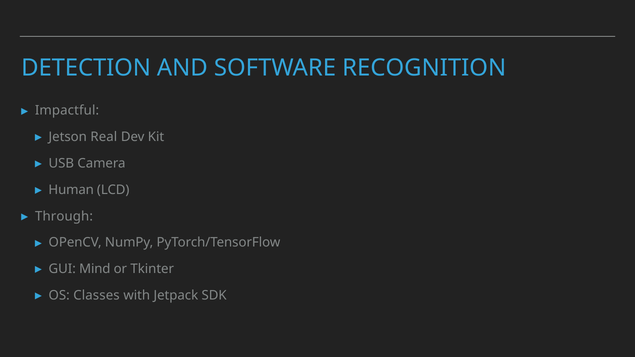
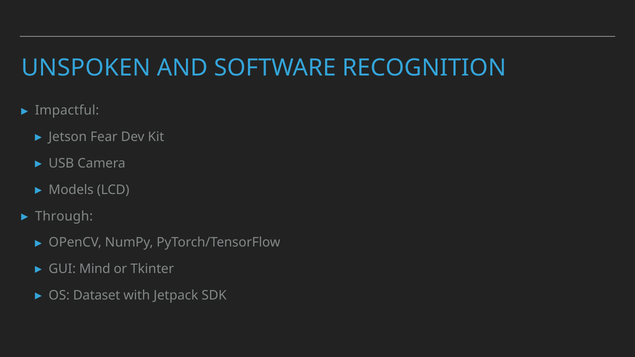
DETECTION: DETECTION -> UNSPOKEN
Real: Real -> Fear
Human: Human -> Models
Classes: Classes -> Dataset
